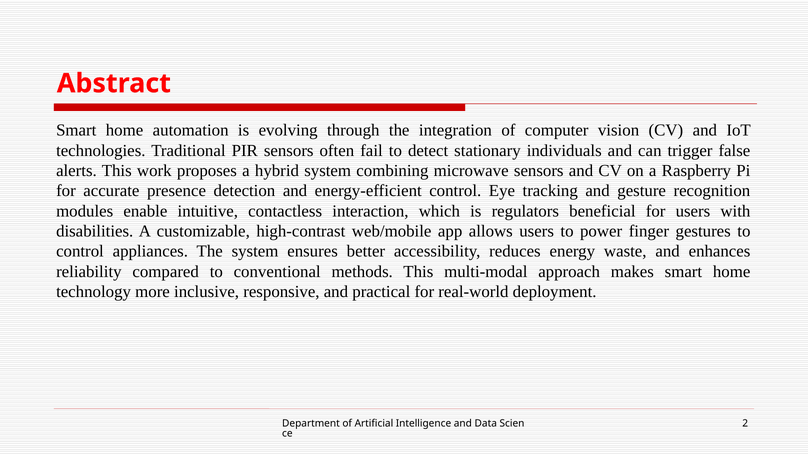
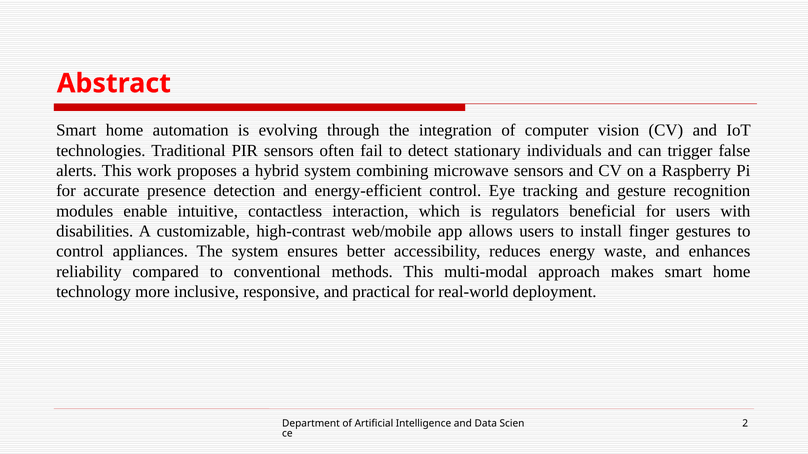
power: power -> install
